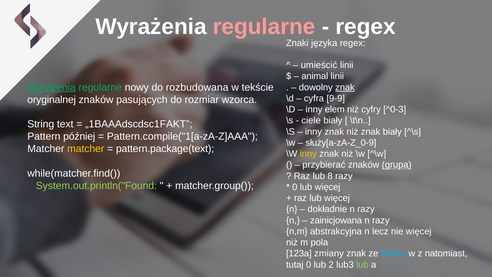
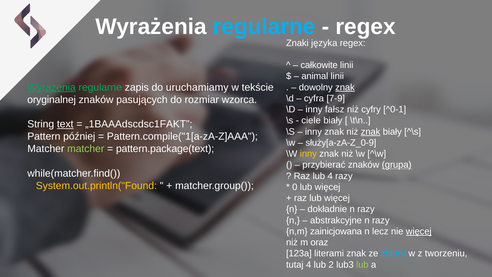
regularne at (264, 27) colour: pink -> light blue
umieścić: umieścić -> całkowite
nowy: nowy -> zapis
rozbudowana: rozbudowana -> uruchamiamy
9-9: 9-9 -> 7-9
elem: elem -> fałsz
^0-3: ^0-3 -> ^0-1
text underline: none -> present
znak at (371, 132) underline: none -> present
matcher at (86, 149) colour: yellow -> light green
lub 8: 8 -> 4
System.out.println("Found colour: light green -> yellow
zainicjowana: zainicjowana -> abstrakcyjne
abstrakcyjna: abstrakcyjna -> zainicjowana
więcej at (419, 231) underline: none -> present
pola: pola -> oraz
zmiany: zmiany -> literami
natomiast: natomiast -> tworzeniu
tutaj 0: 0 -> 4
